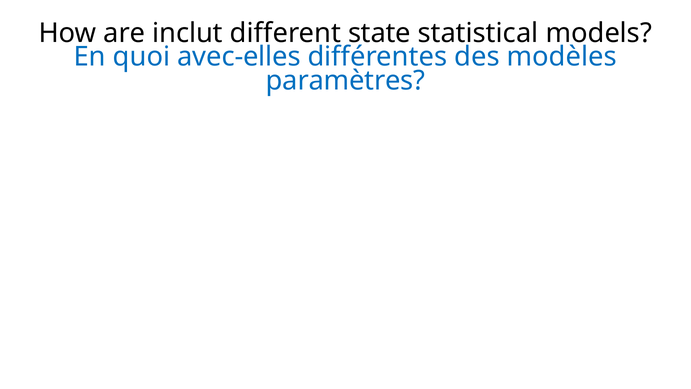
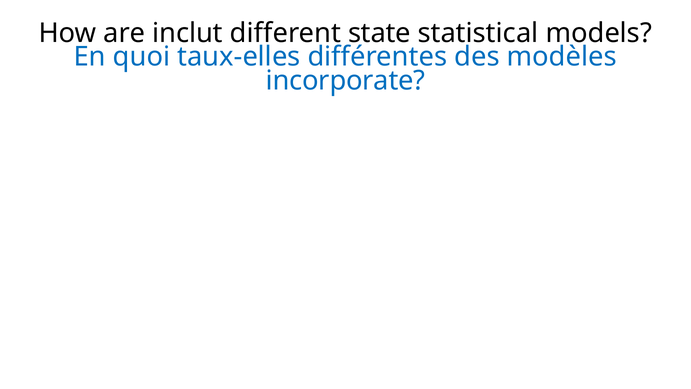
avec-elles: avec-elles -> taux-elles
paramètres: paramètres -> incorporate
